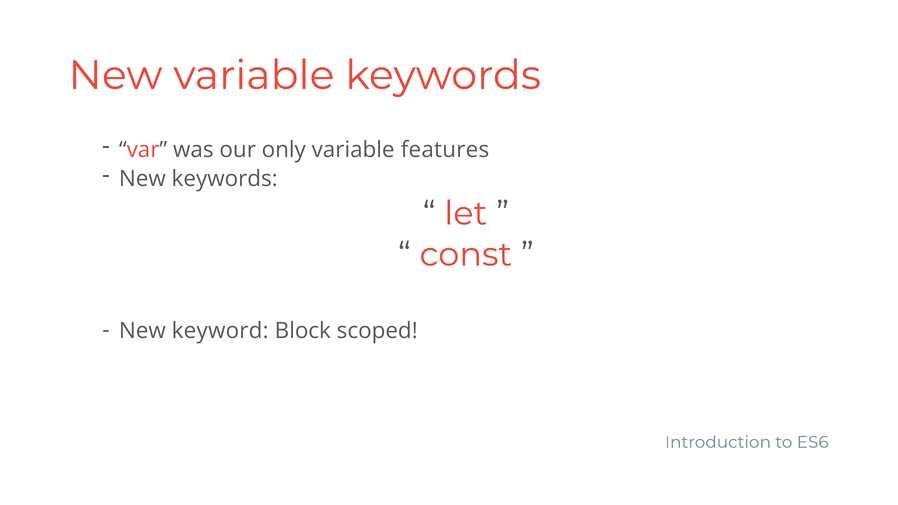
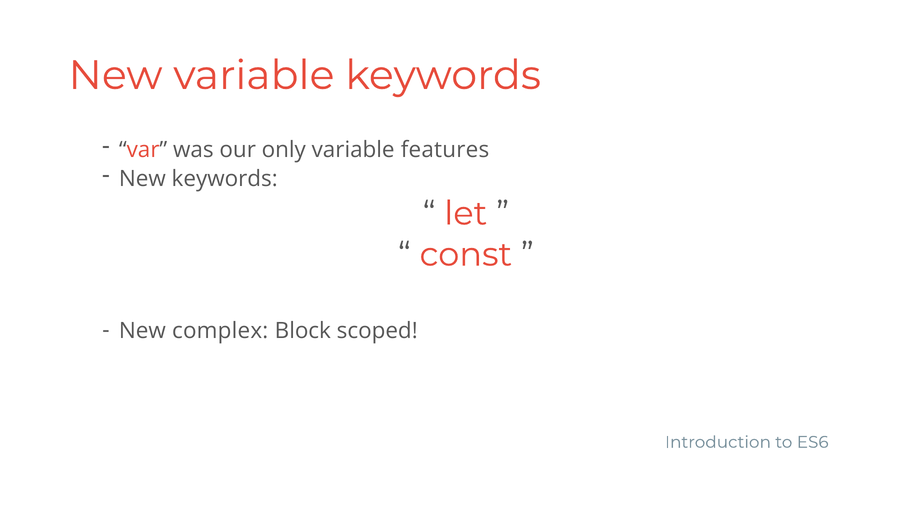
keyword: keyword -> complex
